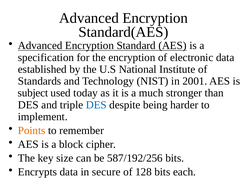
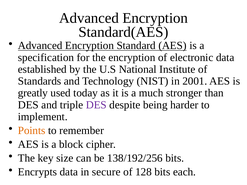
subject: subject -> greatly
DES at (96, 105) colour: blue -> purple
587/192/256: 587/192/256 -> 138/192/256
